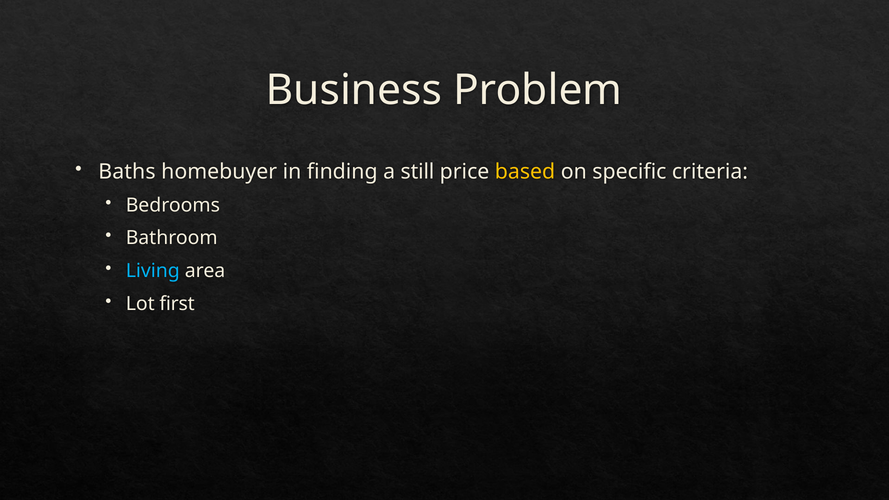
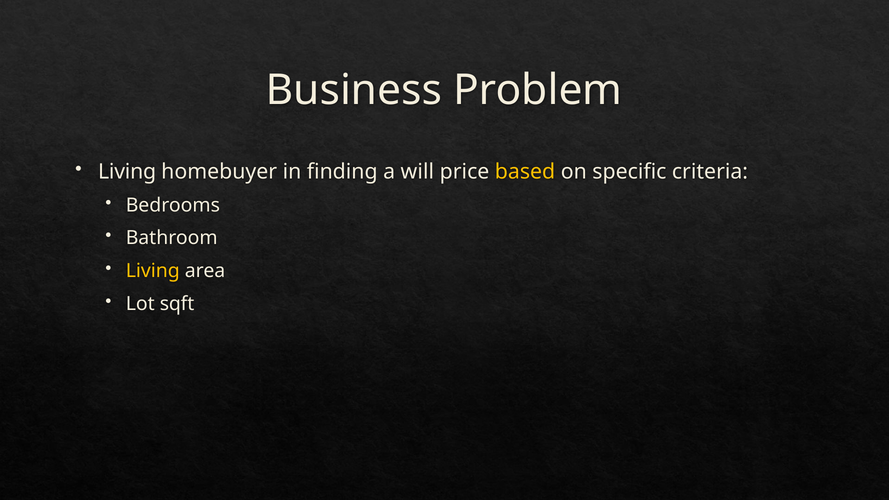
Baths at (127, 172): Baths -> Living
still: still -> will
Living at (153, 271) colour: light blue -> yellow
first: first -> sqft
